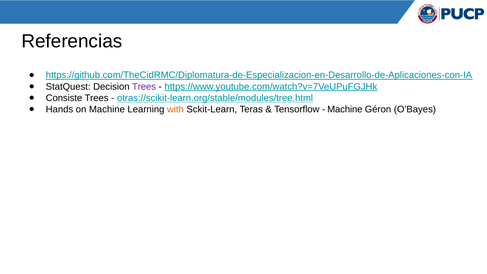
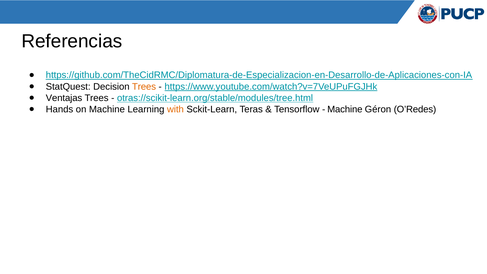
Trees at (144, 87) colour: purple -> orange
Consiste: Consiste -> Ventajas
O’Bayes: O’Bayes -> O’Redes
